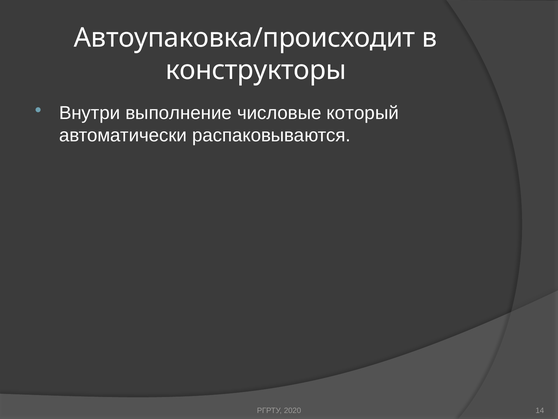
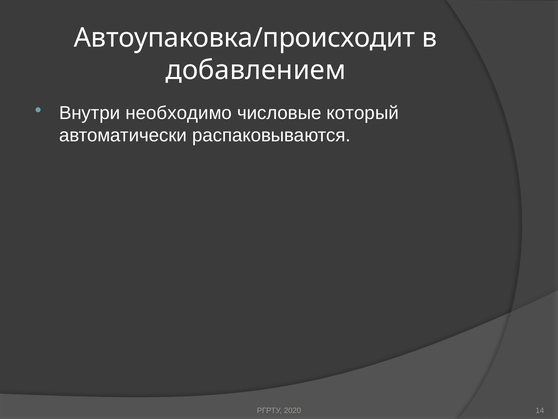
конструкторы: конструкторы -> добавлением
выполнение: выполнение -> необходимо
